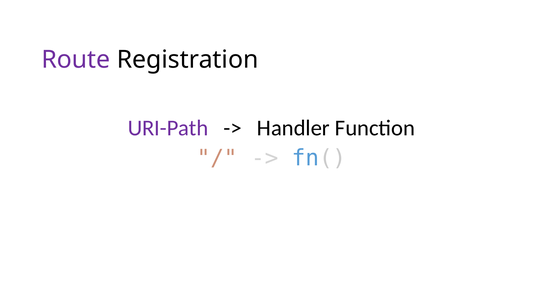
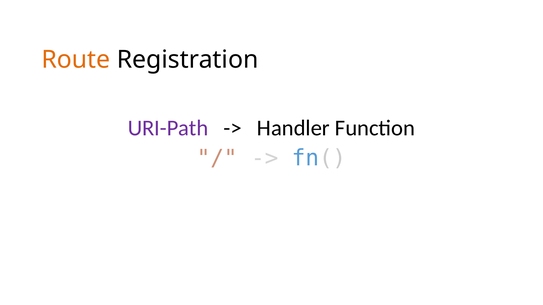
Route colour: purple -> orange
